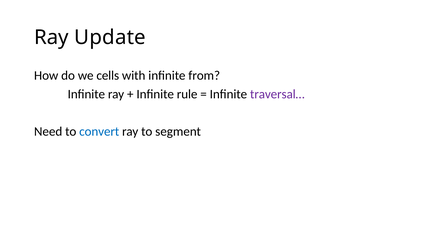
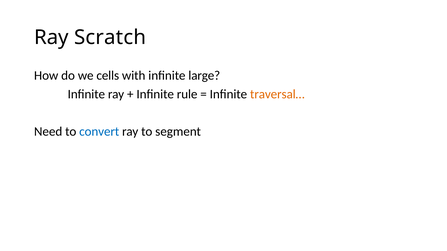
Update: Update -> Scratch
from: from -> large
traversal… colour: purple -> orange
